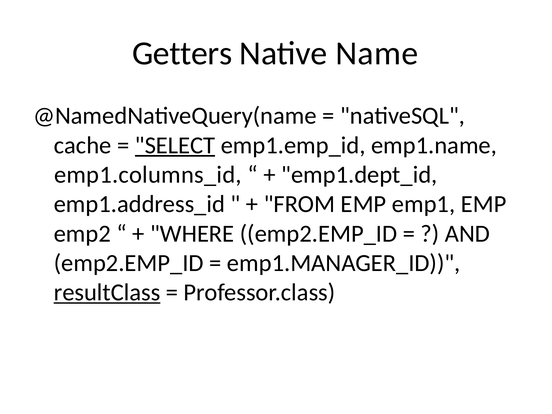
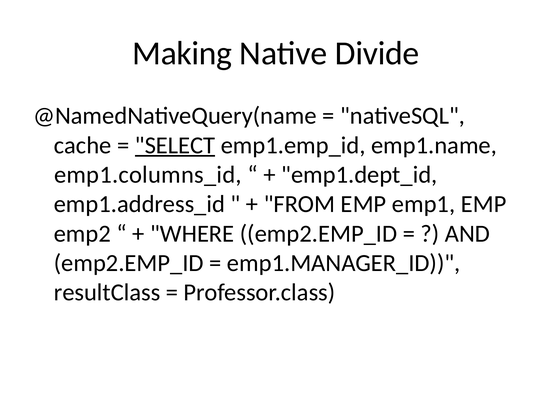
Getters: Getters -> Making
Name: Name -> Divide
resultClass underline: present -> none
